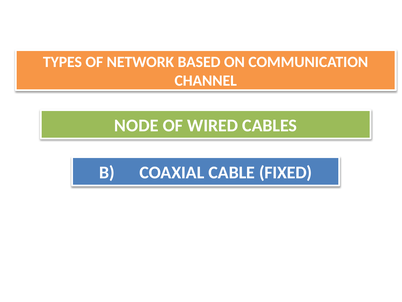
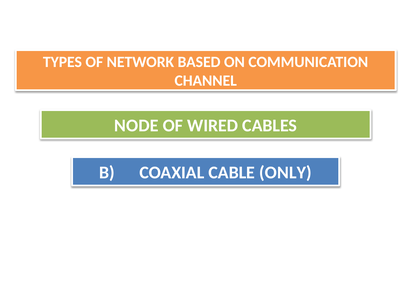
FIXED: FIXED -> ONLY
